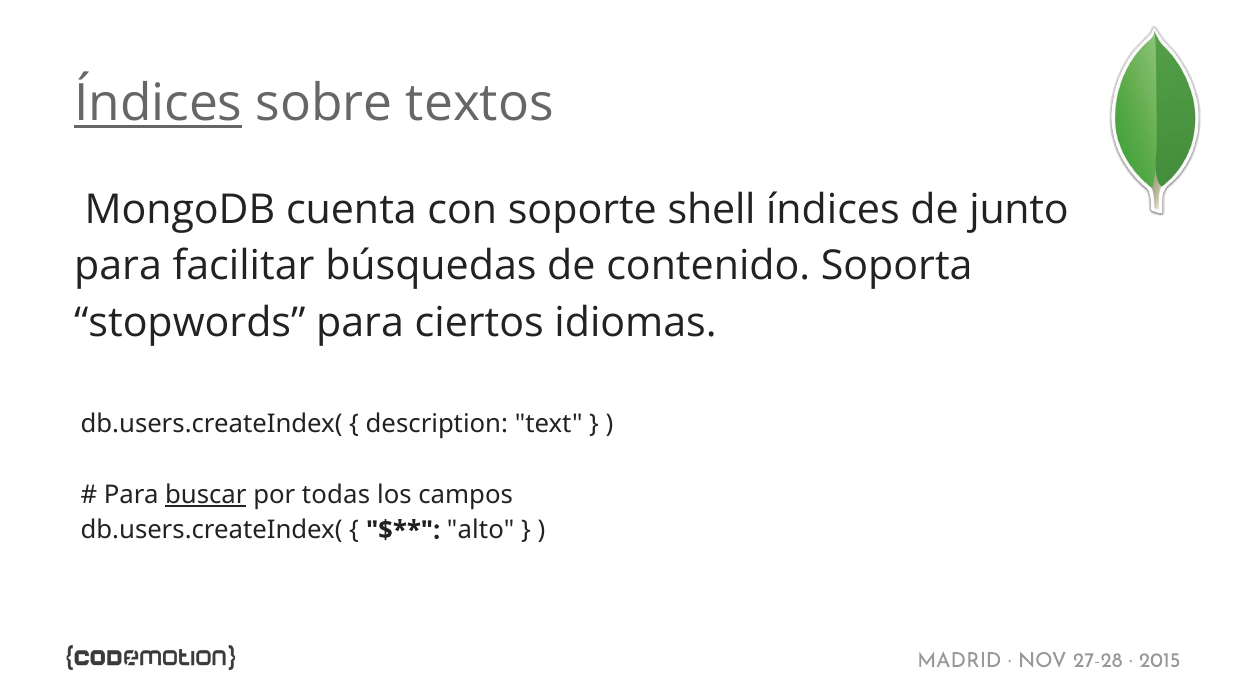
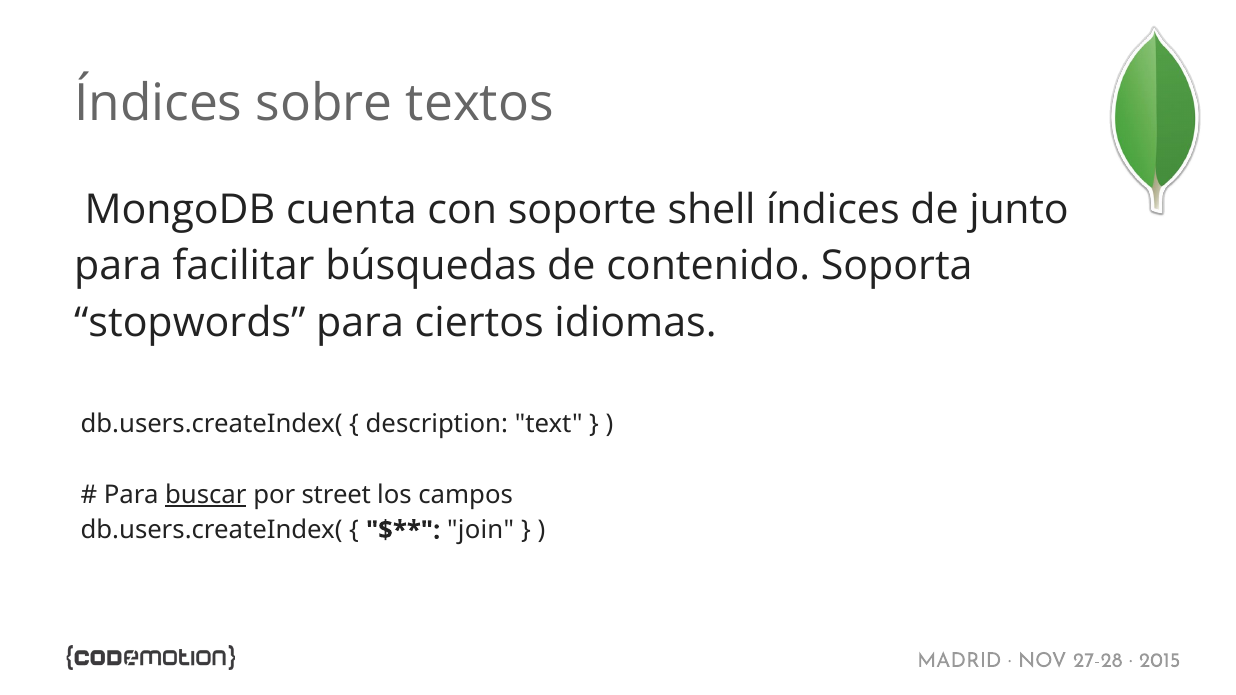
Índices at (158, 104) underline: present -> none
todas: todas -> street
alto: alto -> join
